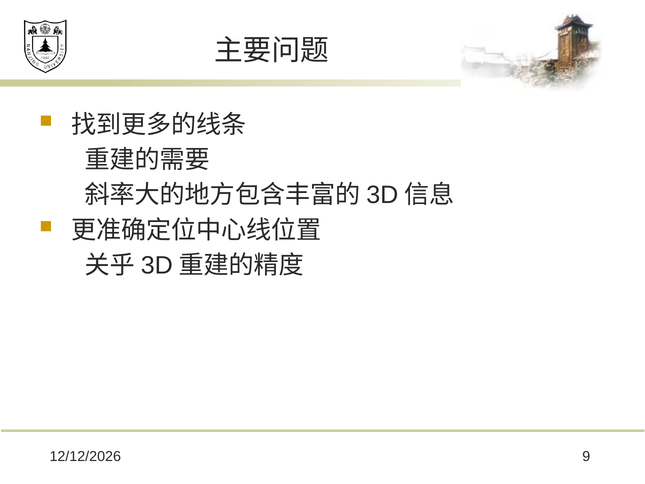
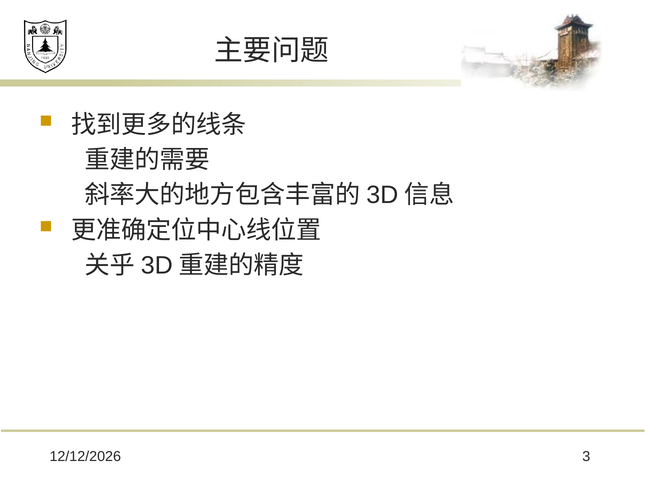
9: 9 -> 3
